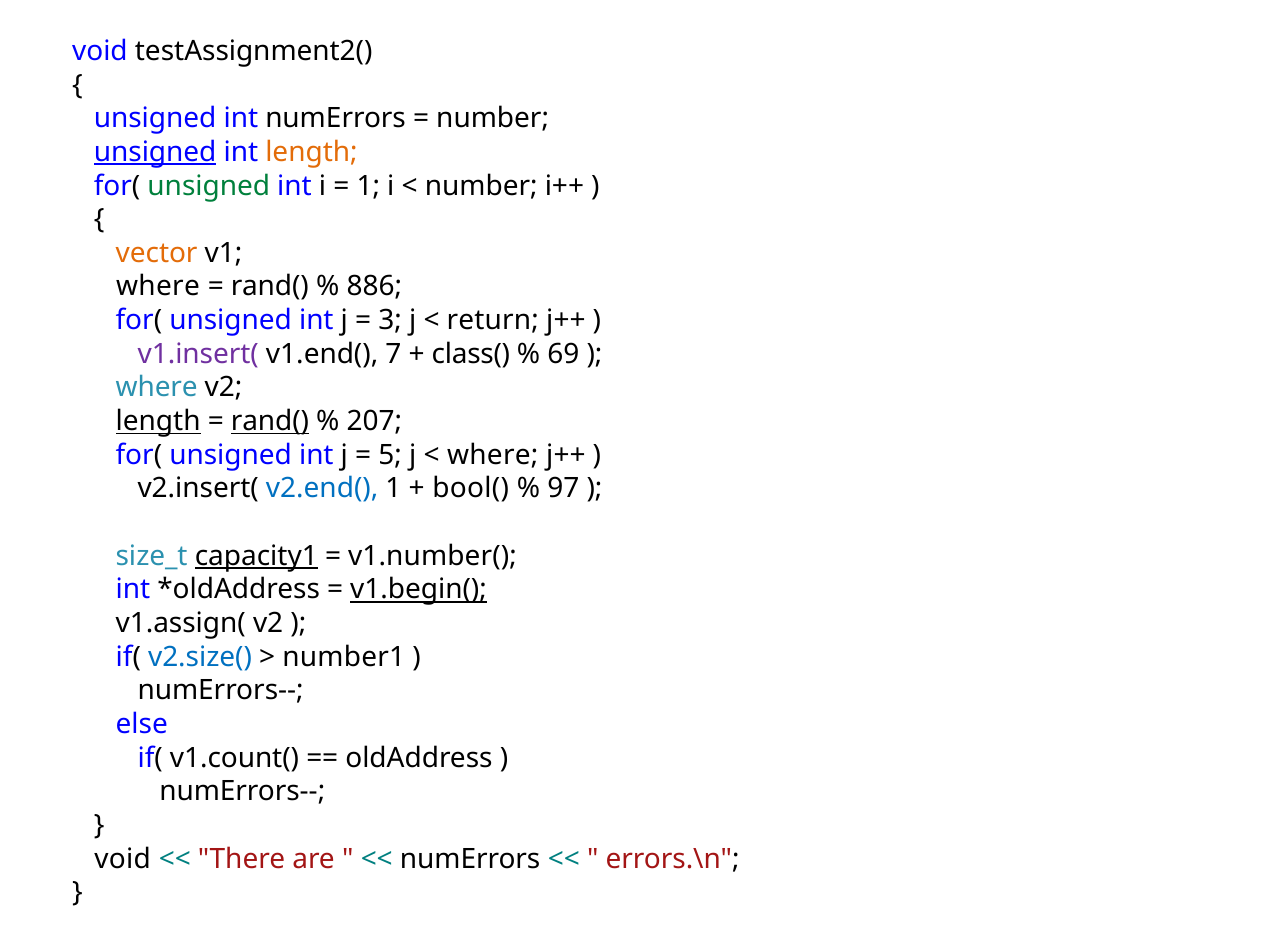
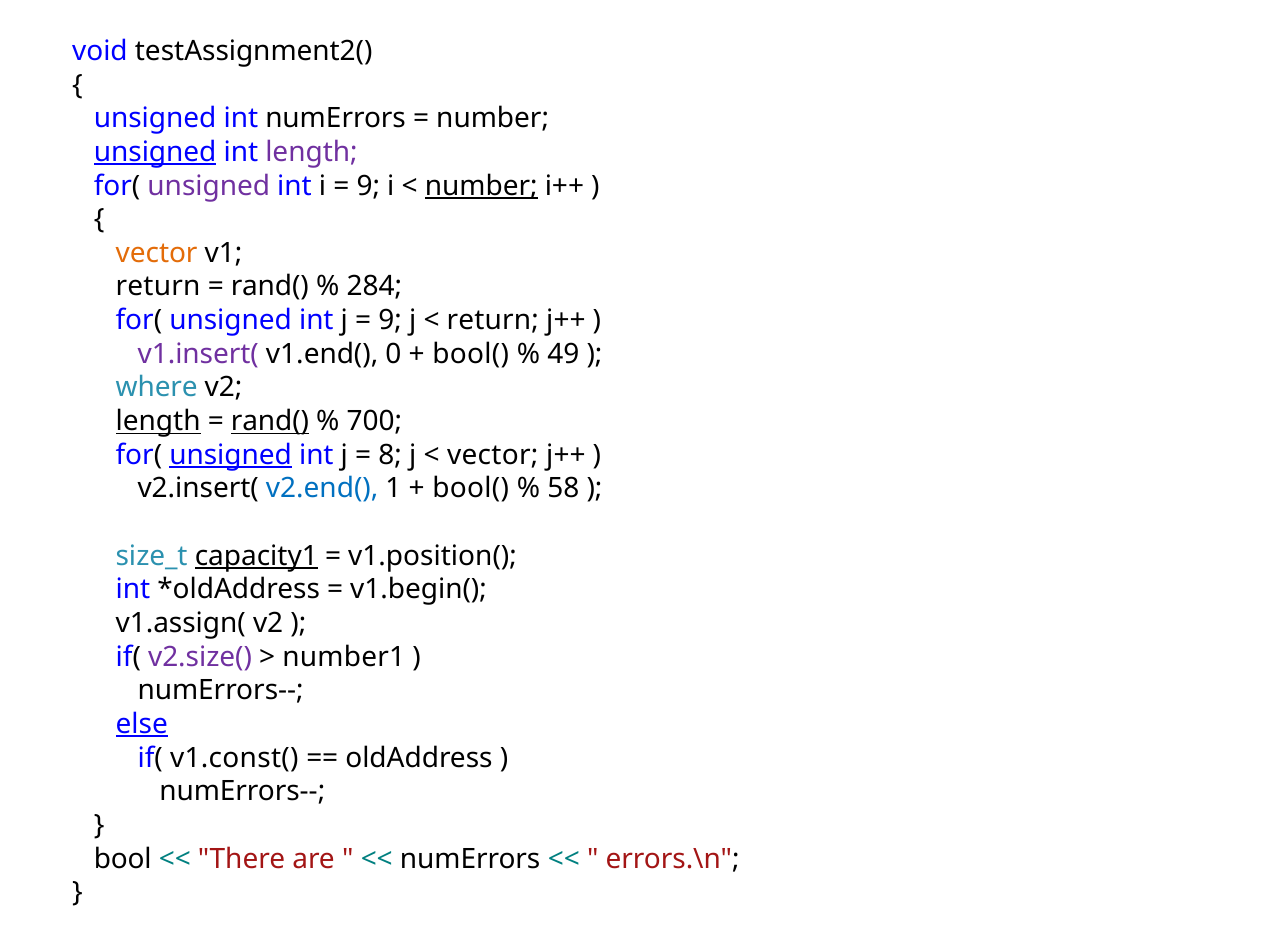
length at (311, 152) colour: orange -> purple
unsigned at (209, 186) colour: green -> purple
1 at (368, 186): 1 -> 9
number at (481, 186) underline: none -> present
where at (158, 287): where -> return
886: 886 -> 284
3 at (390, 320): 3 -> 9
7: 7 -> 0
class( at (471, 354): class( -> bool(
69: 69 -> 49
207: 207 -> 700
unsigned at (231, 455) underline: none -> present
5: 5 -> 8
where at (493, 455): where -> vector
97: 97 -> 58
v1.number(: v1.number( -> v1.position(
v1.begin( underline: present -> none
v2.size( colour: blue -> purple
else underline: none -> present
v1.count(: v1.count( -> v1.const(
void at (123, 858): void -> bool
